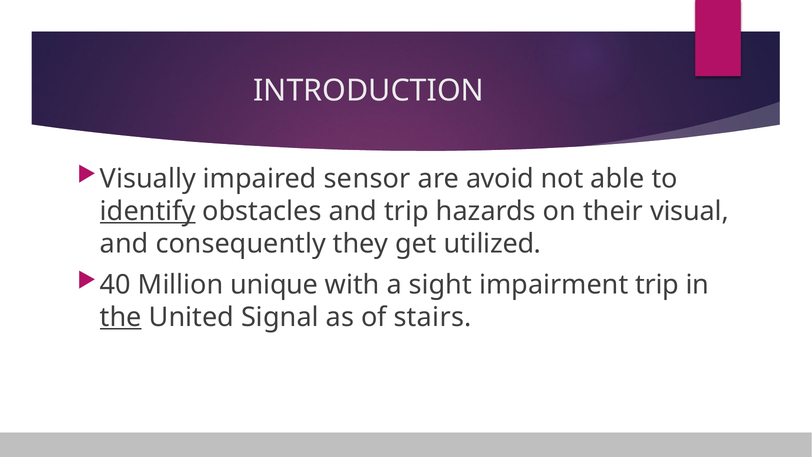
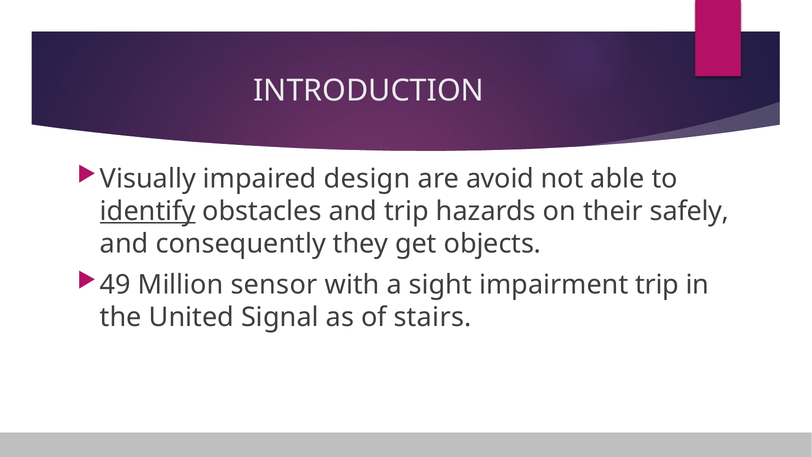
sensor: sensor -> design
visual: visual -> safely
utilized: utilized -> objects
40: 40 -> 49
unique: unique -> sensor
the underline: present -> none
